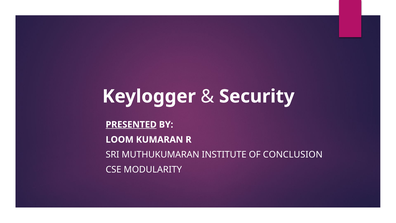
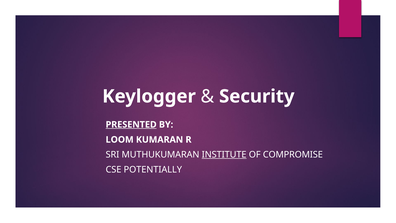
INSTITUTE underline: none -> present
CONCLUSION: CONCLUSION -> COMPROMISE
MODULARITY: MODULARITY -> POTENTIALLY
